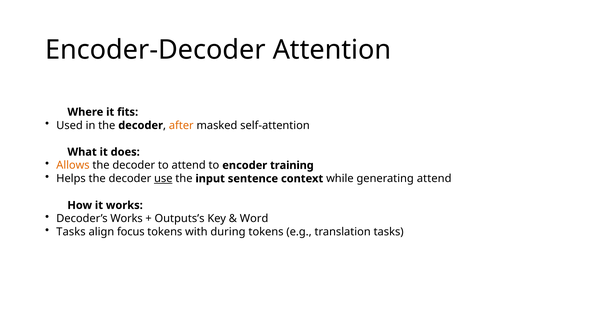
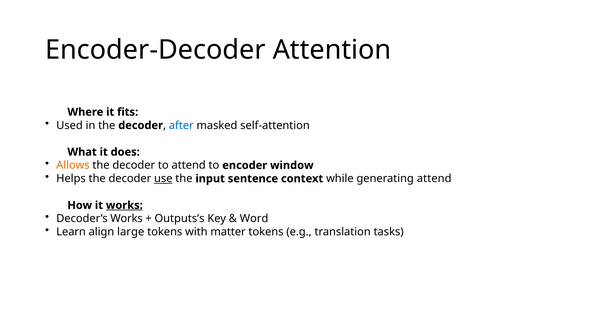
after colour: orange -> blue
training: training -> window
works at (124, 205) underline: none -> present
Tasks at (71, 232): Tasks -> Learn
focus: focus -> large
during: during -> matter
